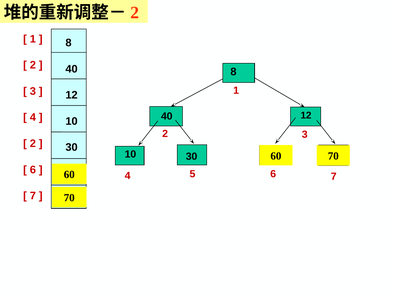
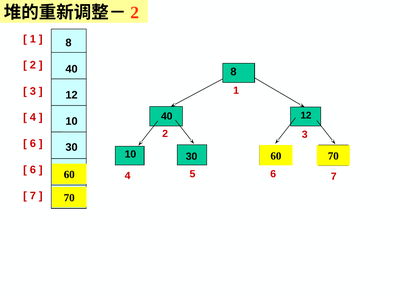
2 at (33, 144): 2 -> 6
